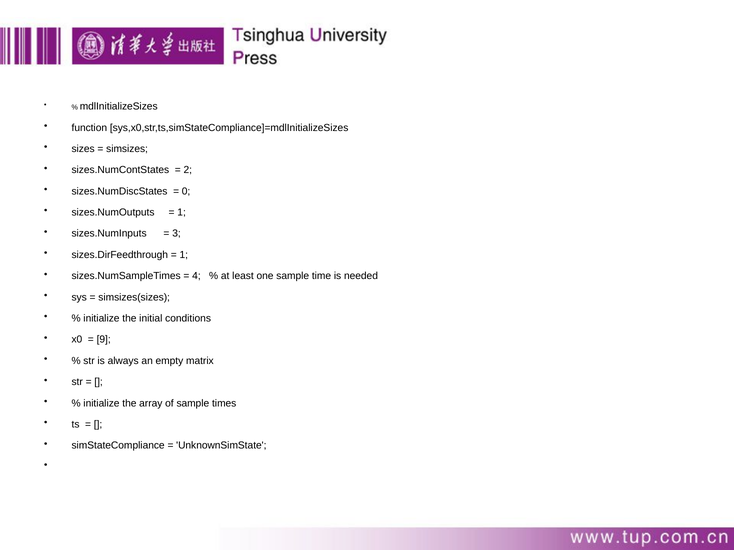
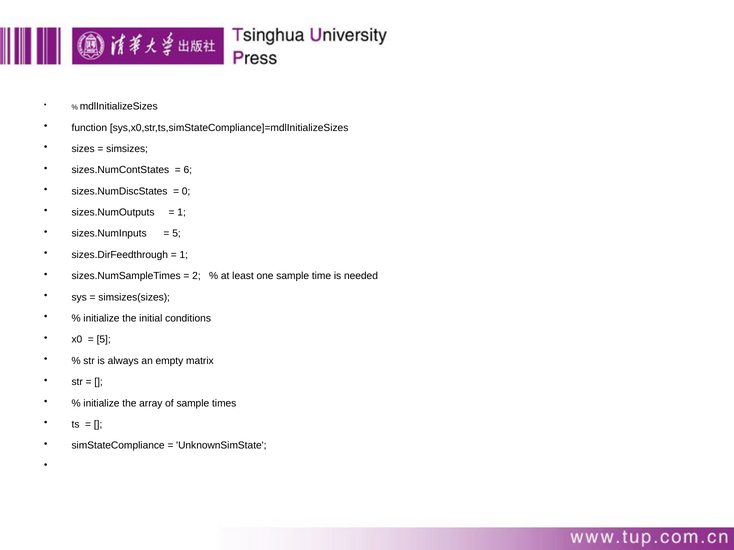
2: 2 -> 6
3 at (177, 234): 3 -> 5
4: 4 -> 2
9 at (104, 340): 9 -> 5
